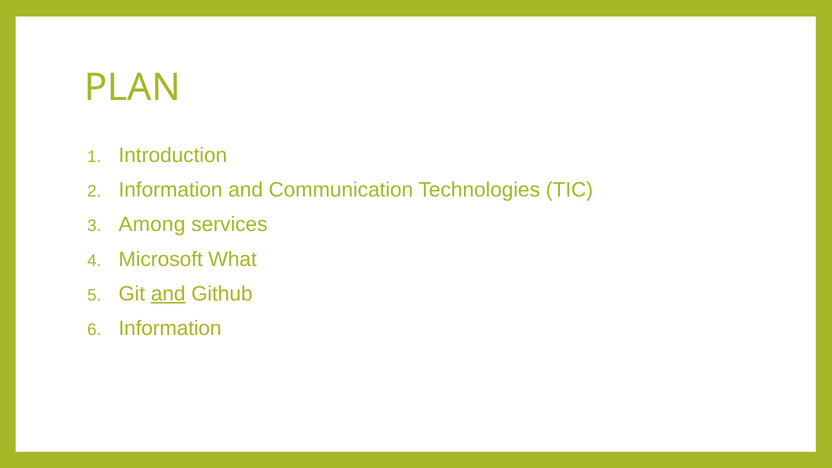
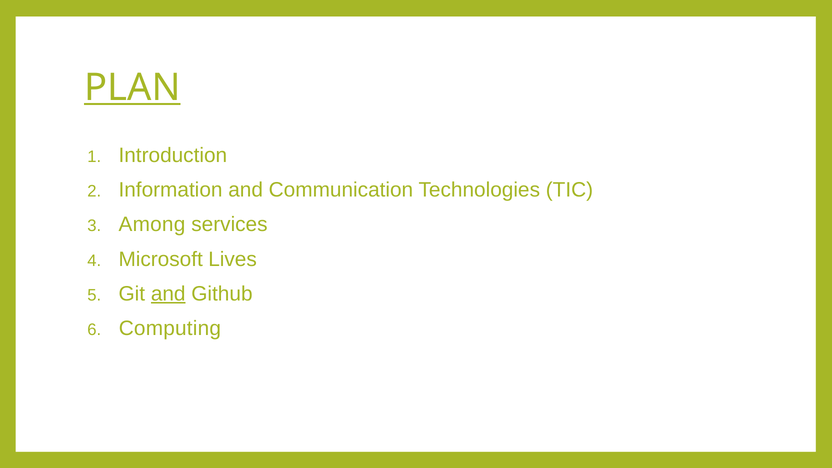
PLAN underline: none -> present
What: What -> Lives
Information at (170, 328): Information -> Computing
